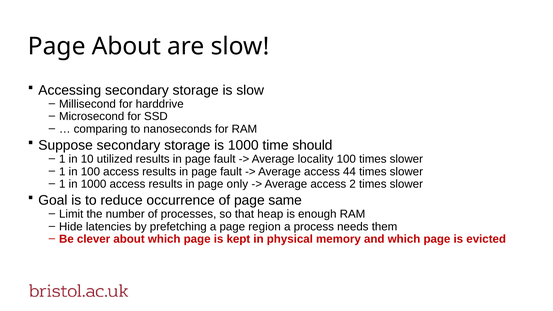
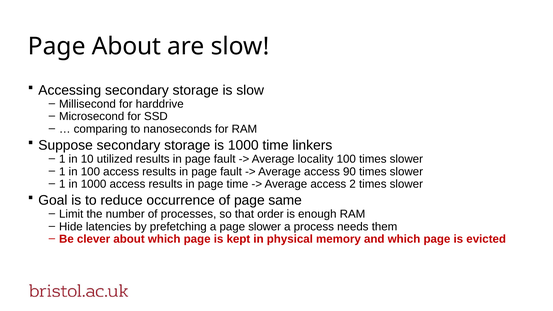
should: should -> linkers
44: 44 -> 90
page only: only -> time
heap: heap -> order
page region: region -> slower
